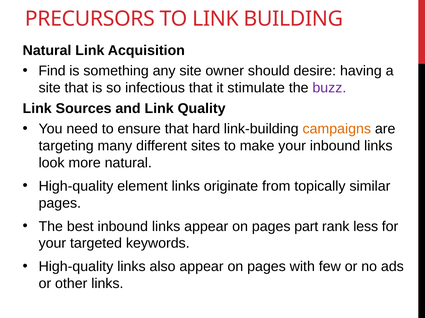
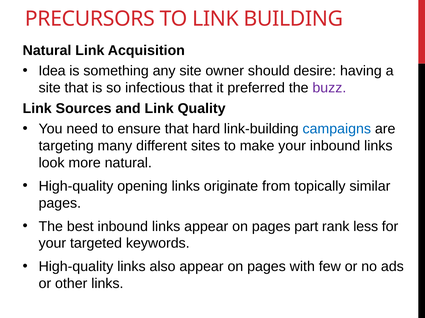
Find: Find -> Idea
stimulate: stimulate -> preferred
campaigns colour: orange -> blue
element: element -> opening
